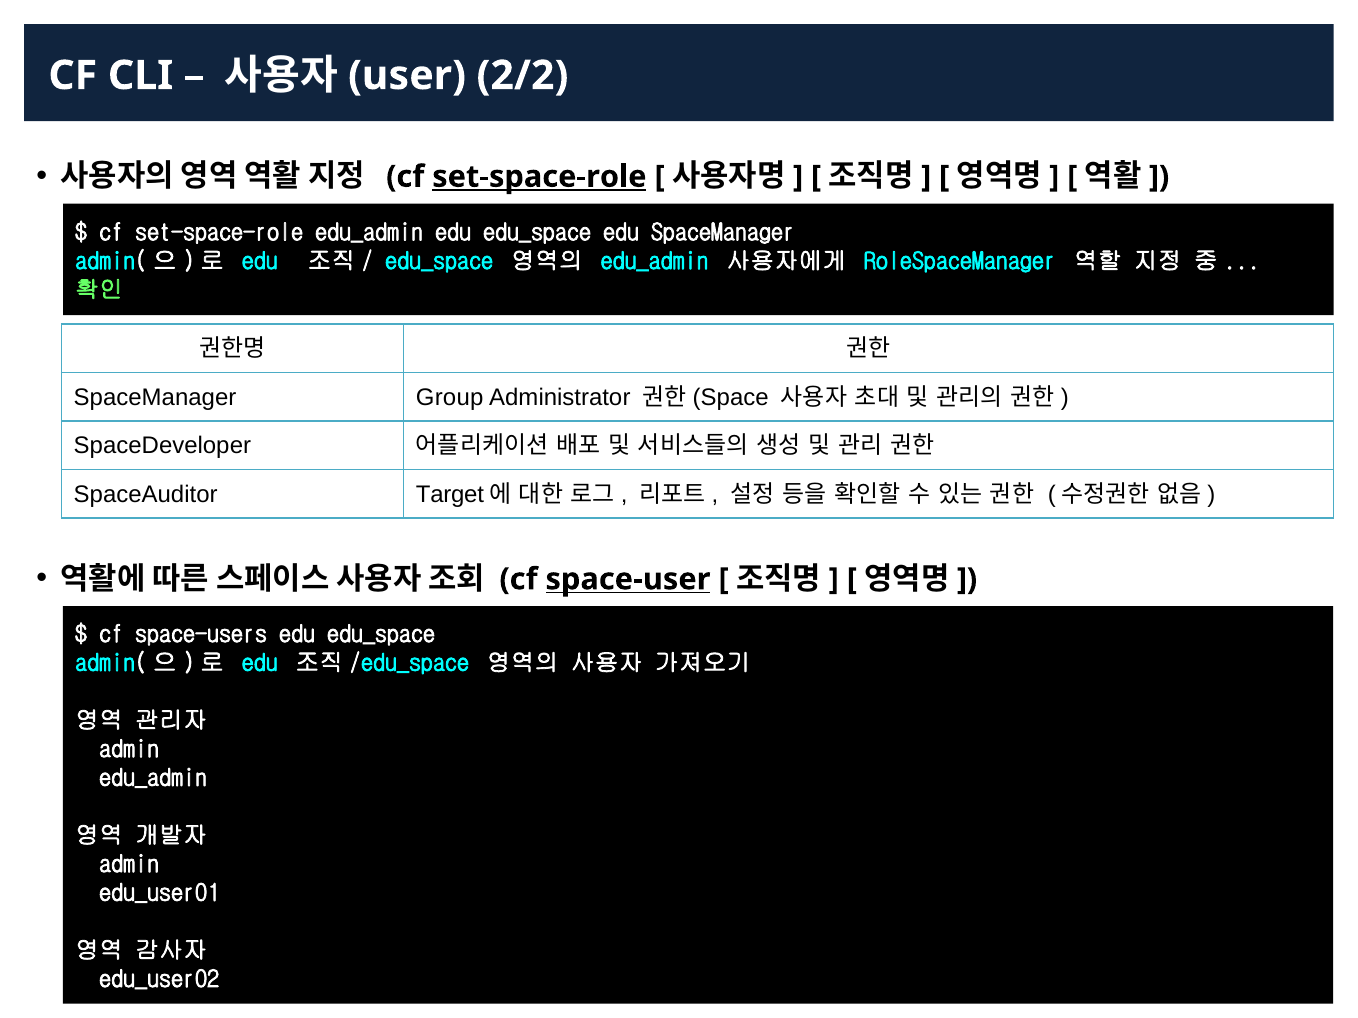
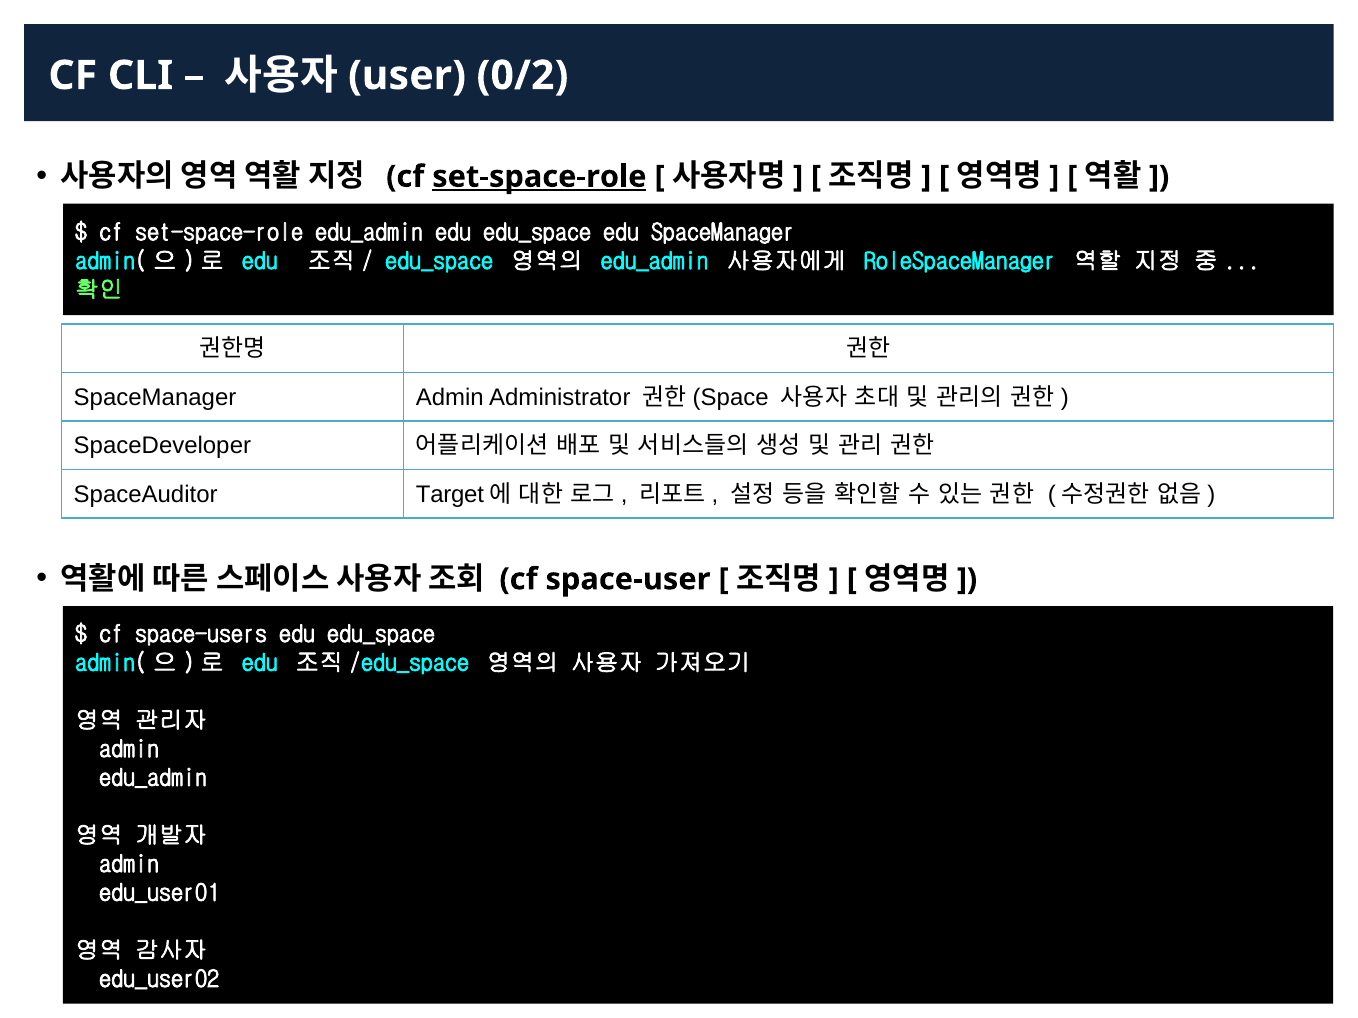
2/2: 2/2 -> 0/2
SpaceManager Group: Group -> Admin
space-user underline: present -> none
